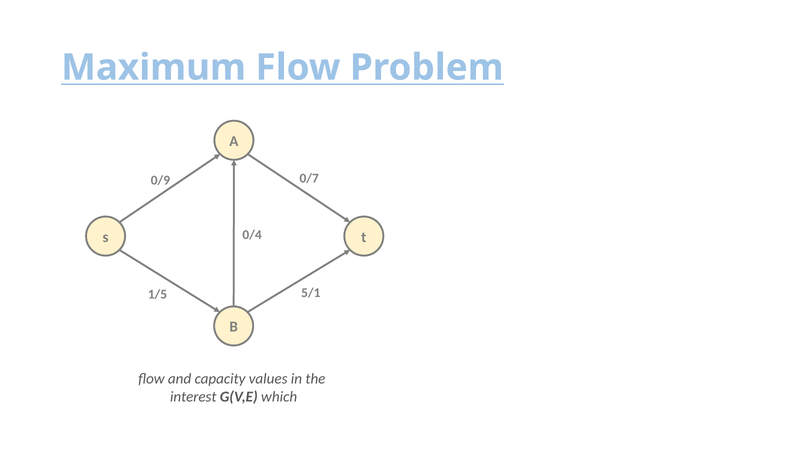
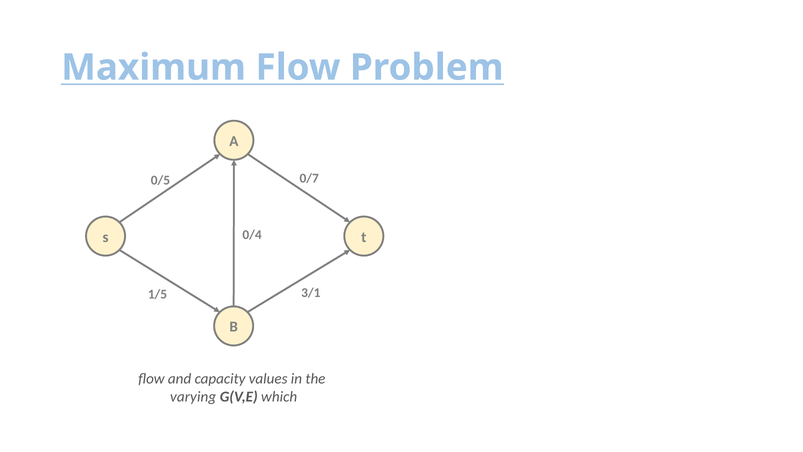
0/9: 0/9 -> 0/5
5/1: 5/1 -> 3/1
interest: interest -> varying
